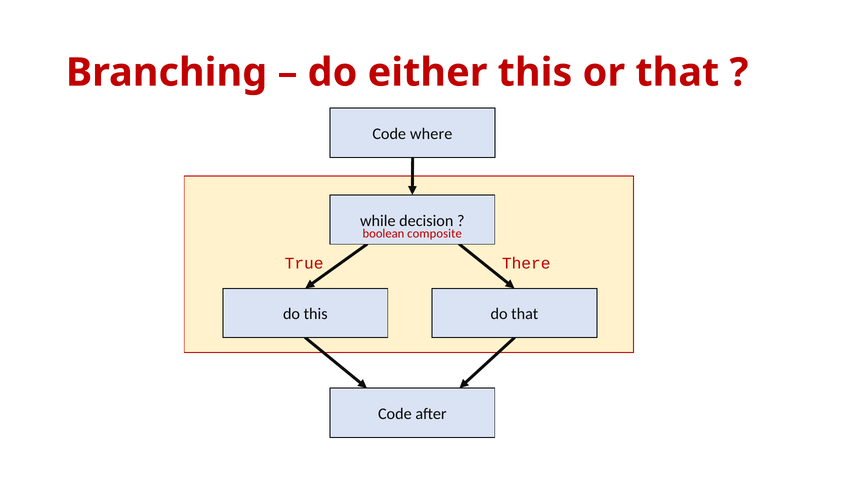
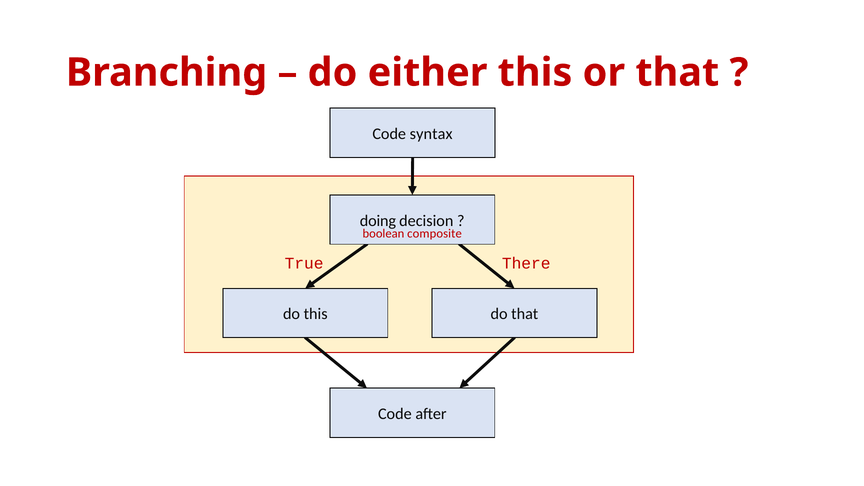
where: where -> syntax
while: while -> doing
